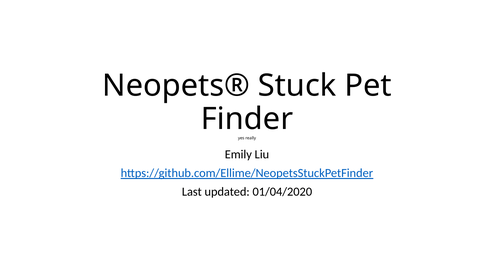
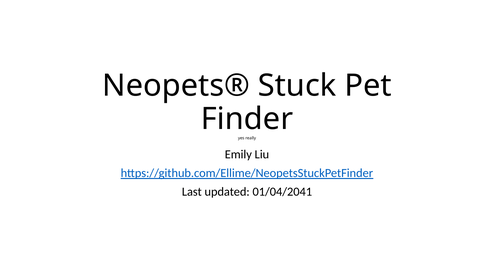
01/04/2020: 01/04/2020 -> 01/04/2041
